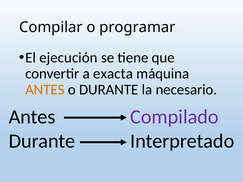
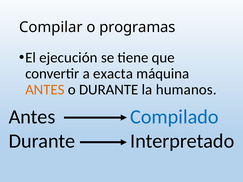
programar: programar -> programas
necesario: necesario -> humanos
Compilado colour: purple -> blue
